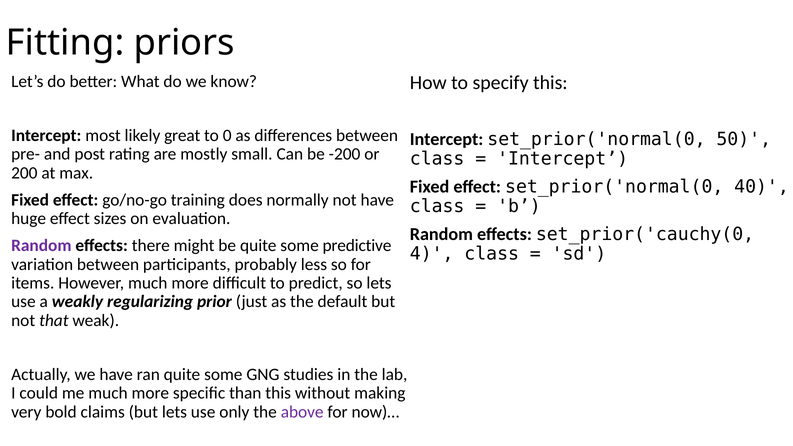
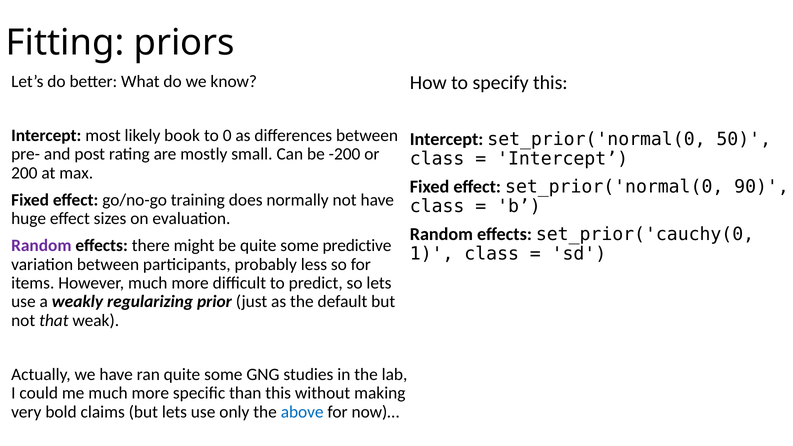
great: great -> book
40: 40 -> 90
4: 4 -> 1
above colour: purple -> blue
